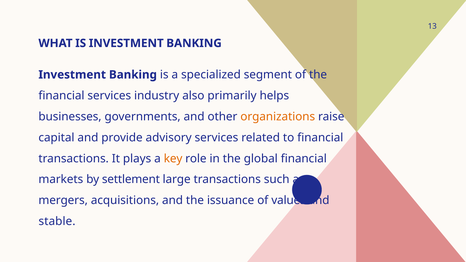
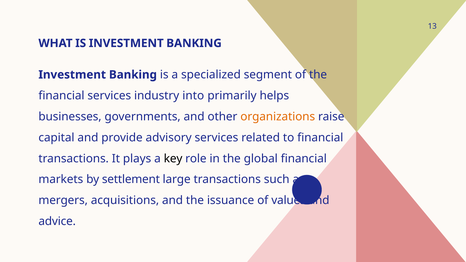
also: also -> into
key colour: orange -> black
stable: stable -> advice
